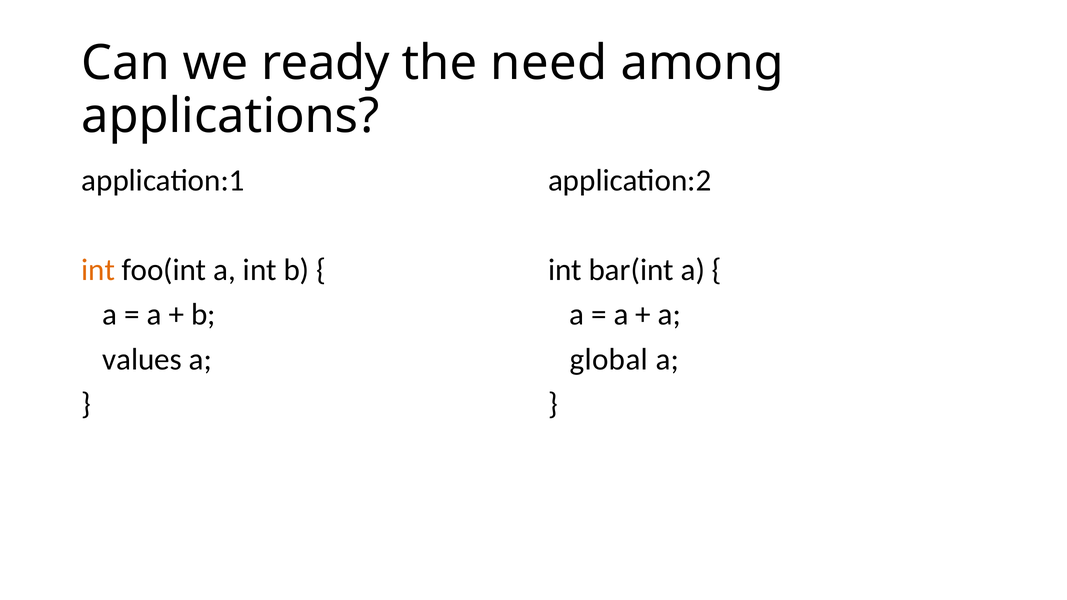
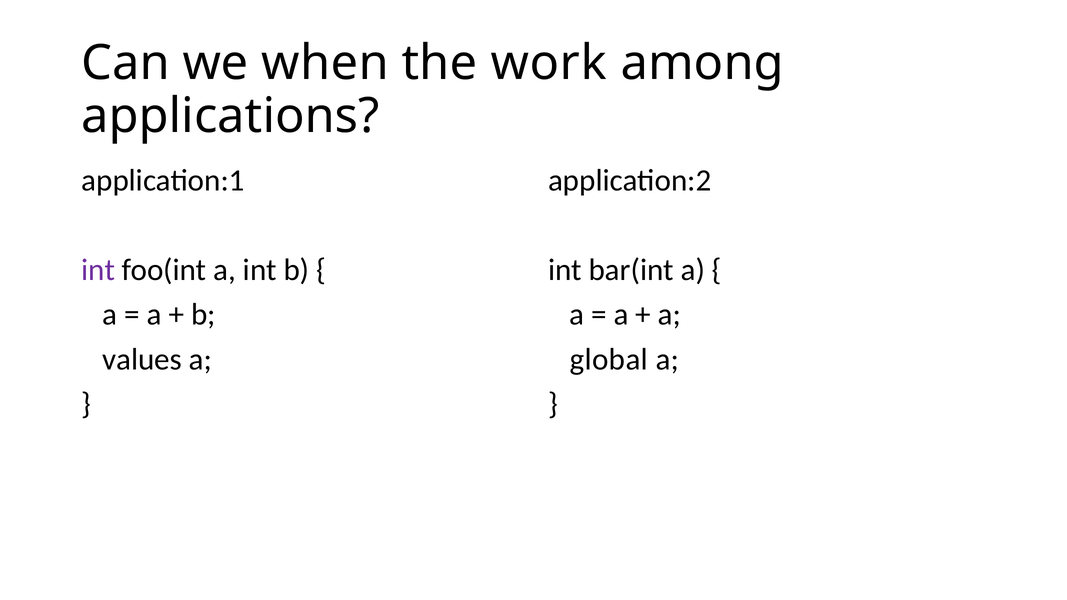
ready: ready -> when
need: need -> work
int at (98, 270) colour: orange -> purple
